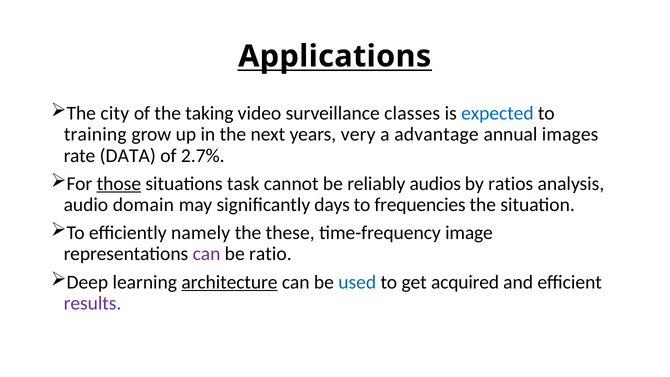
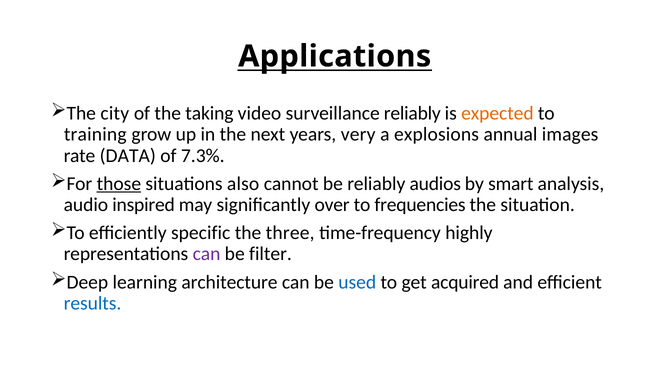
surveillance classes: classes -> reliably
expected colour: blue -> orange
advantage: advantage -> explosions
2.7%: 2.7% -> 7.3%
task: task -> also
ratios: ratios -> smart
domain: domain -> inspired
days: days -> over
namely: namely -> specific
these: these -> three
image: image -> highly
ratio: ratio -> filter
architecture underline: present -> none
results colour: purple -> blue
